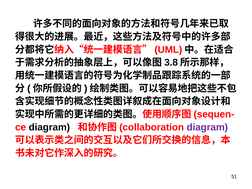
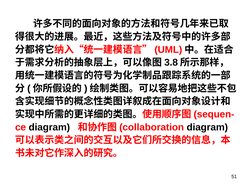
diagram at (207, 127) colour: purple -> black
